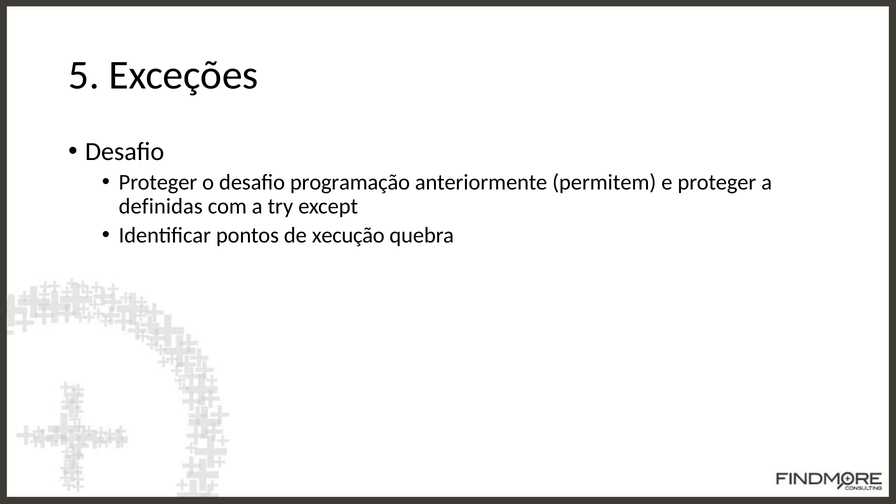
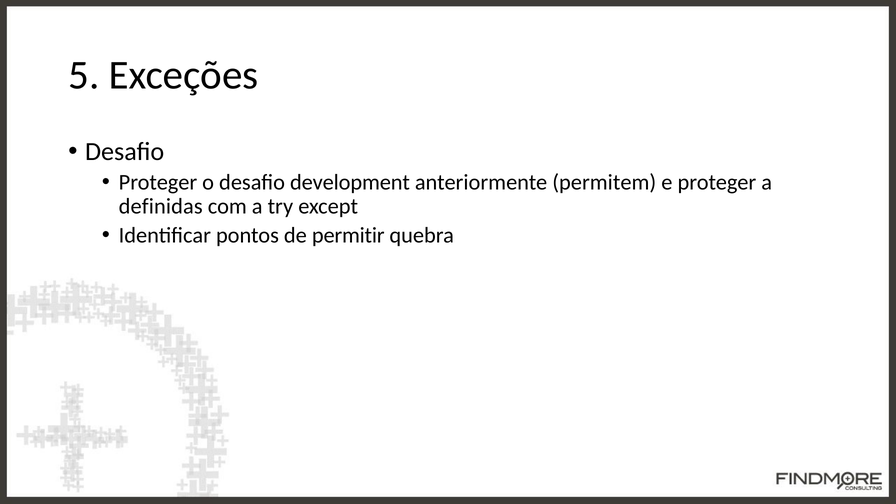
programação: programação -> development
xecução: xecução -> permitir
